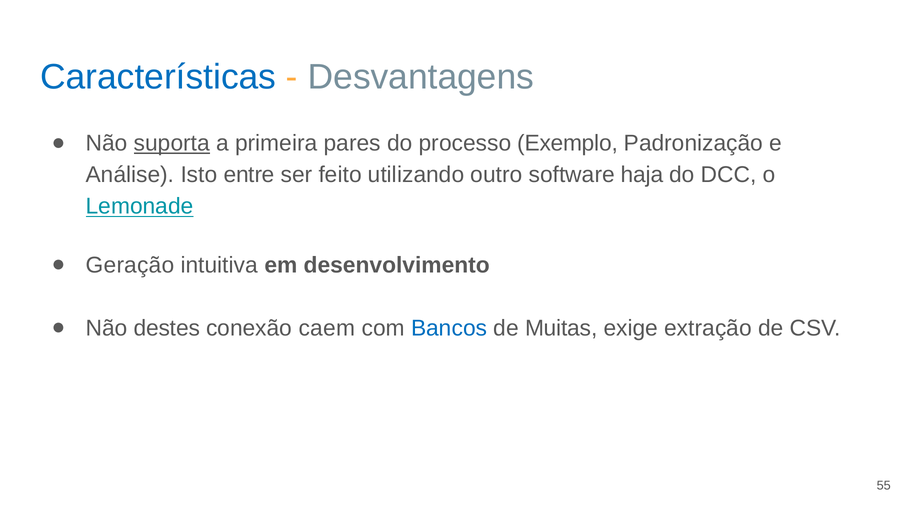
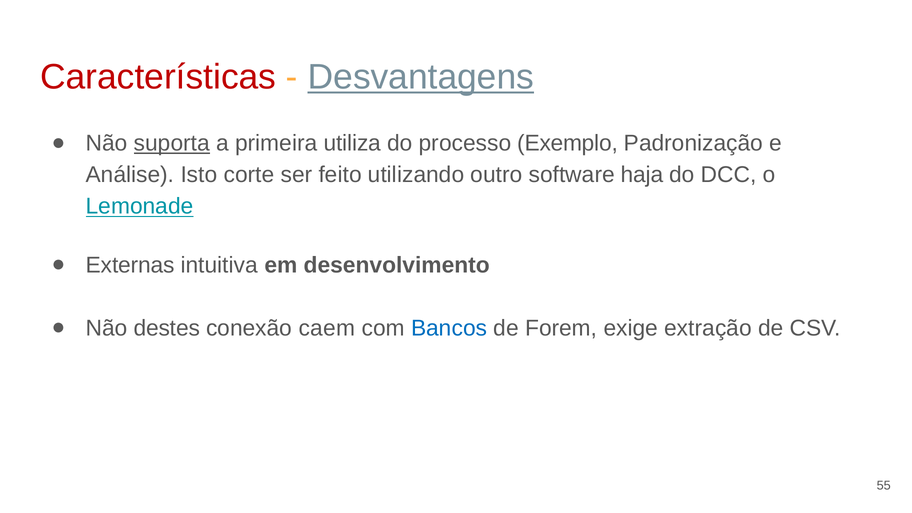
Características colour: blue -> red
Desvantagens underline: none -> present
pares: pares -> utiliza
entre: entre -> corte
Geração: Geração -> Externas
Muitas: Muitas -> Forem
